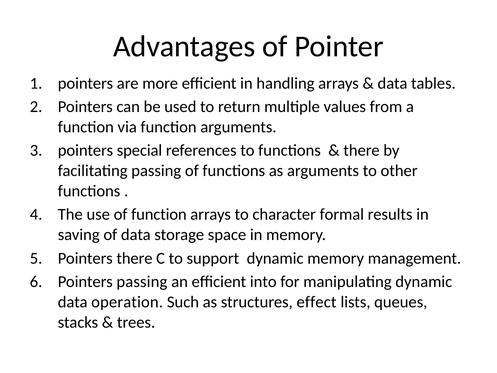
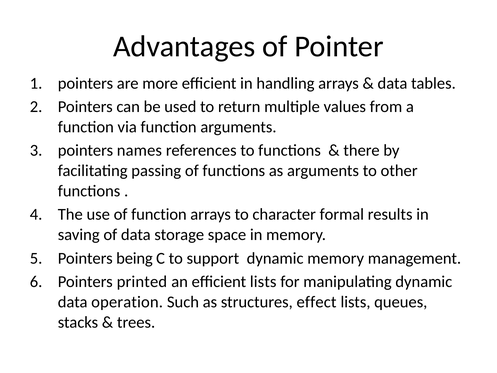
special: special -> names
Pointers there: there -> being
Pointers passing: passing -> printed
efficient into: into -> lists
